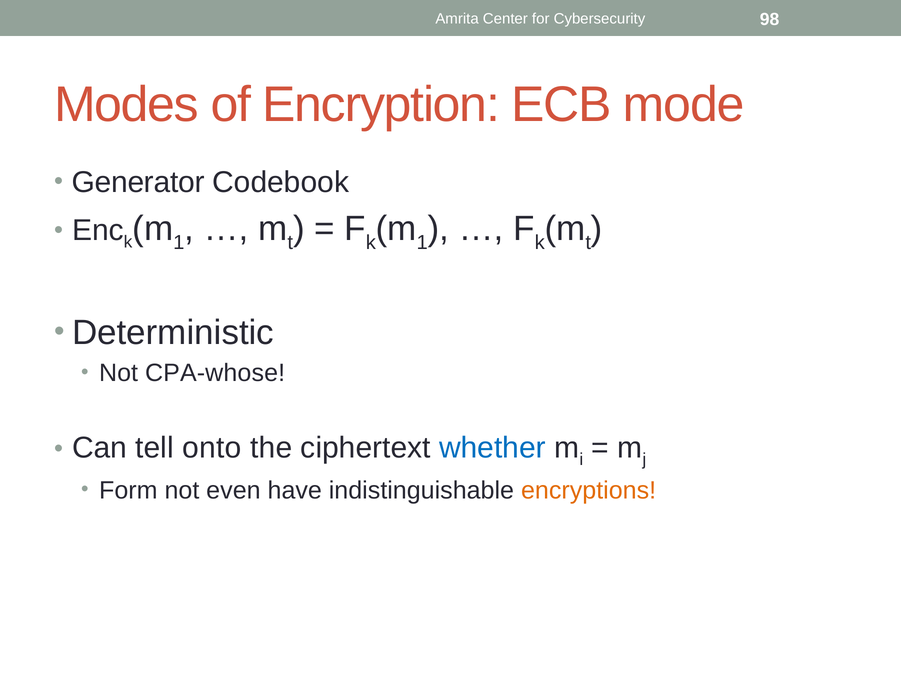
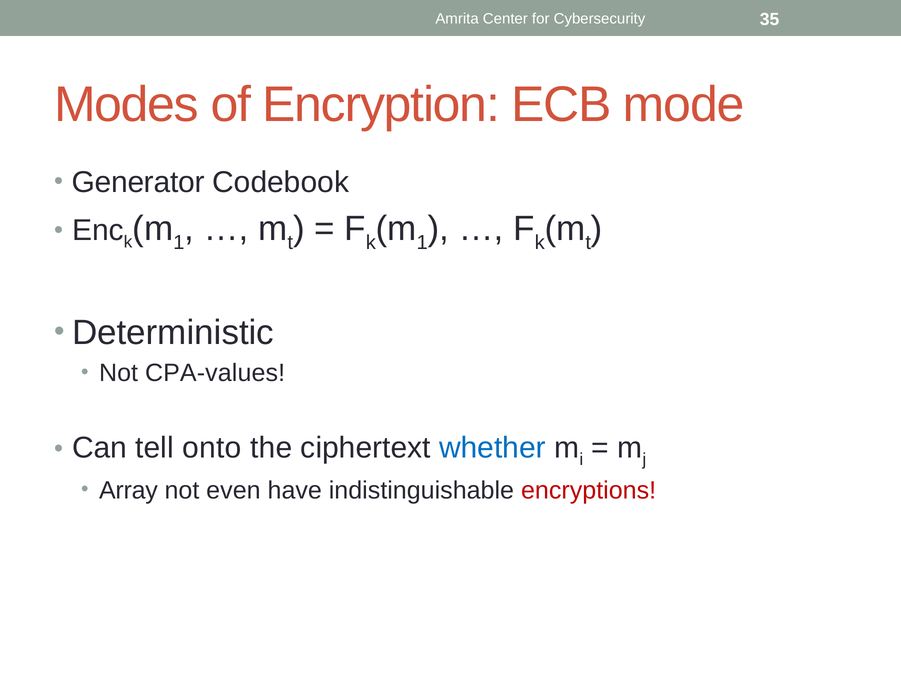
98: 98 -> 35
CPA-whose: CPA-whose -> CPA-values
Form: Form -> Array
encryptions colour: orange -> red
